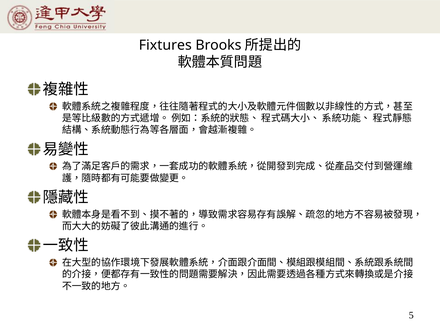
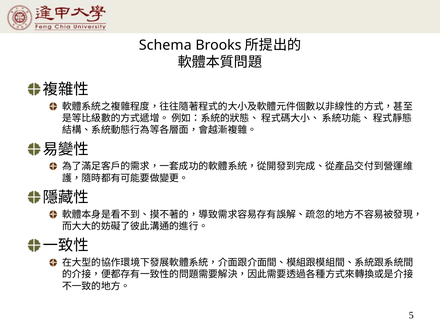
Fixtures: Fixtures -> Schema
